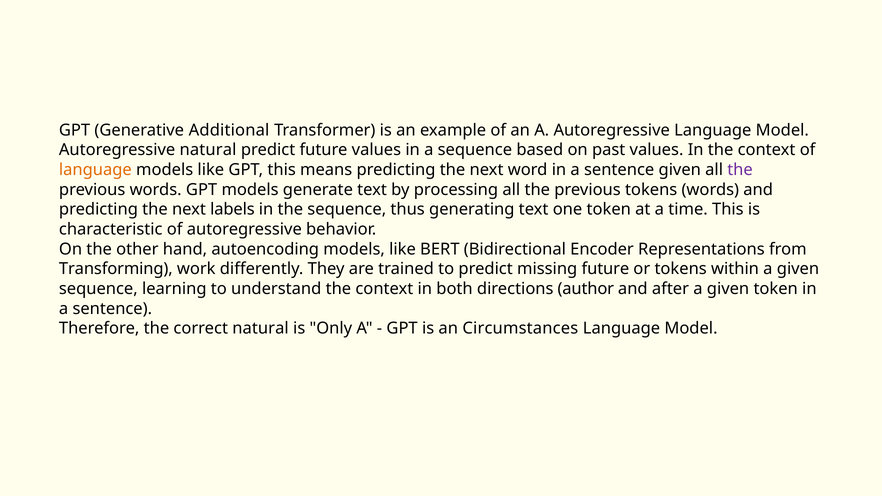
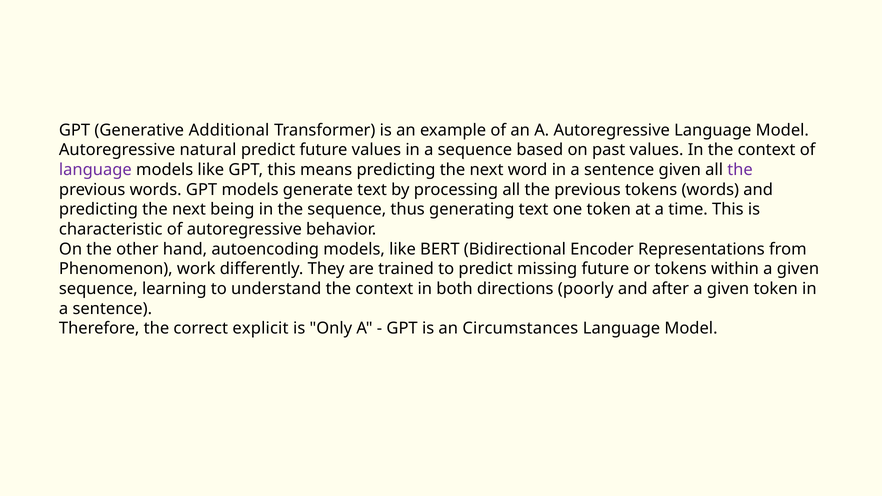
language at (95, 170) colour: orange -> purple
labels: labels -> being
Transforming: Transforming -> Phenomenon
author: author -> poorly
correct natural: natural -> explicit
